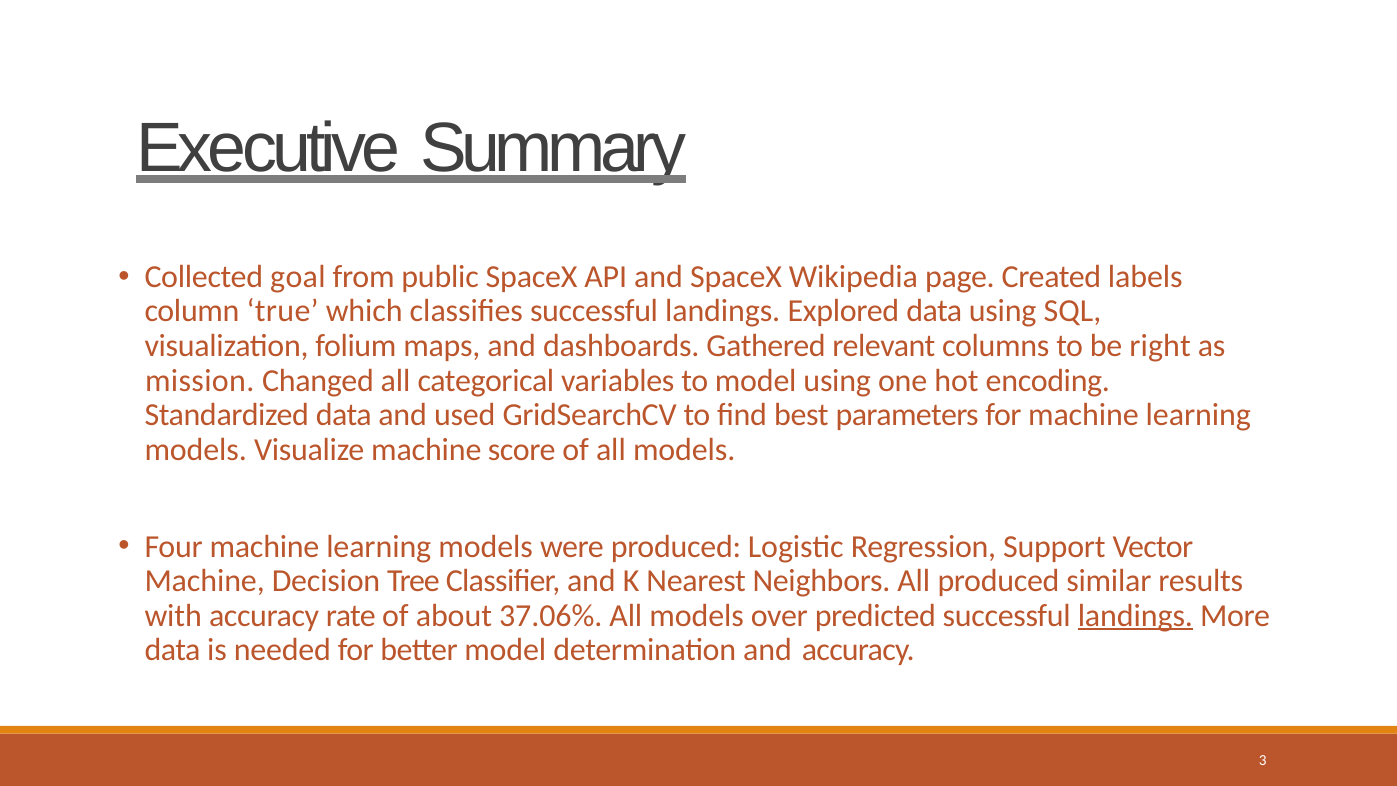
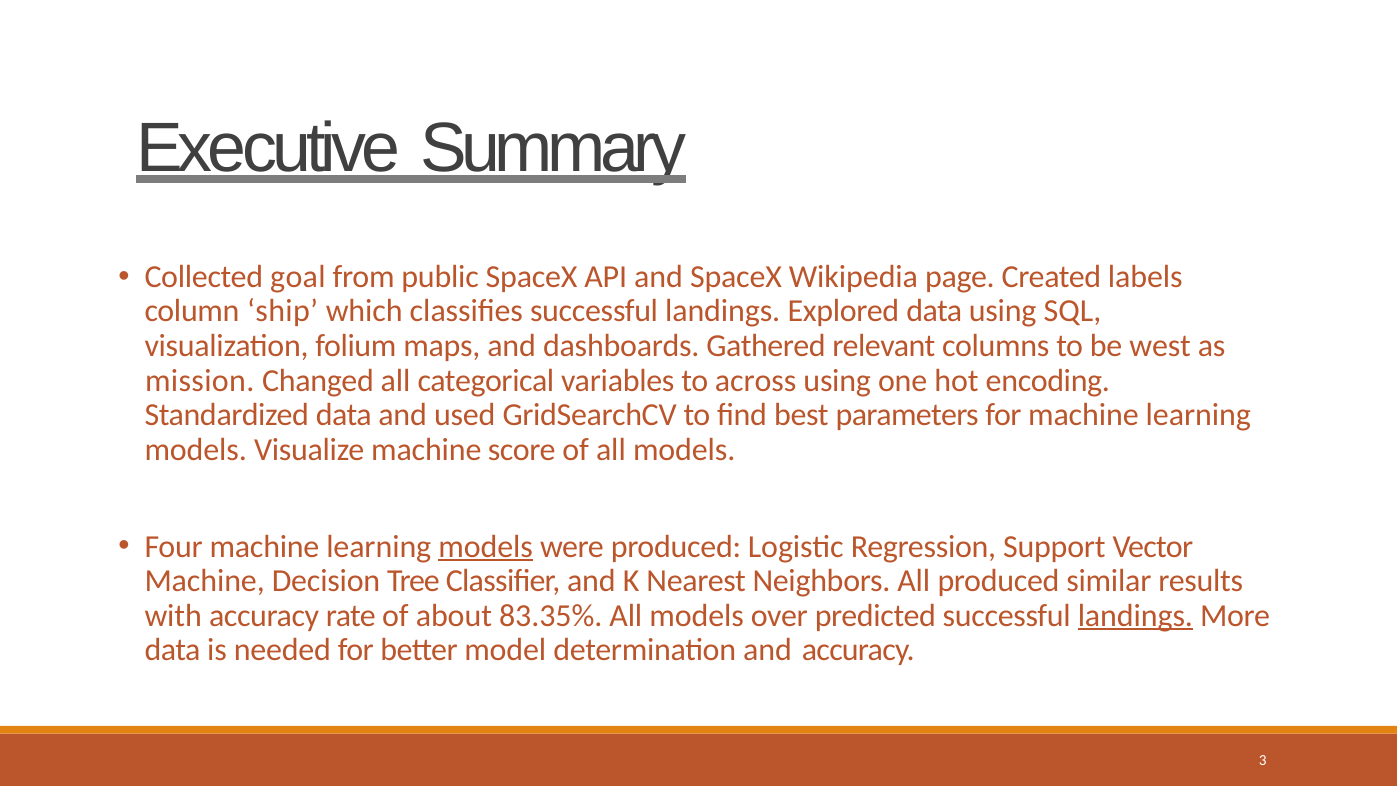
true: true -> ship
right: right -> west
to model: model -> across
models at (486, 546) underline: none -> present
37.06%: 37.06% -> 83.35%
